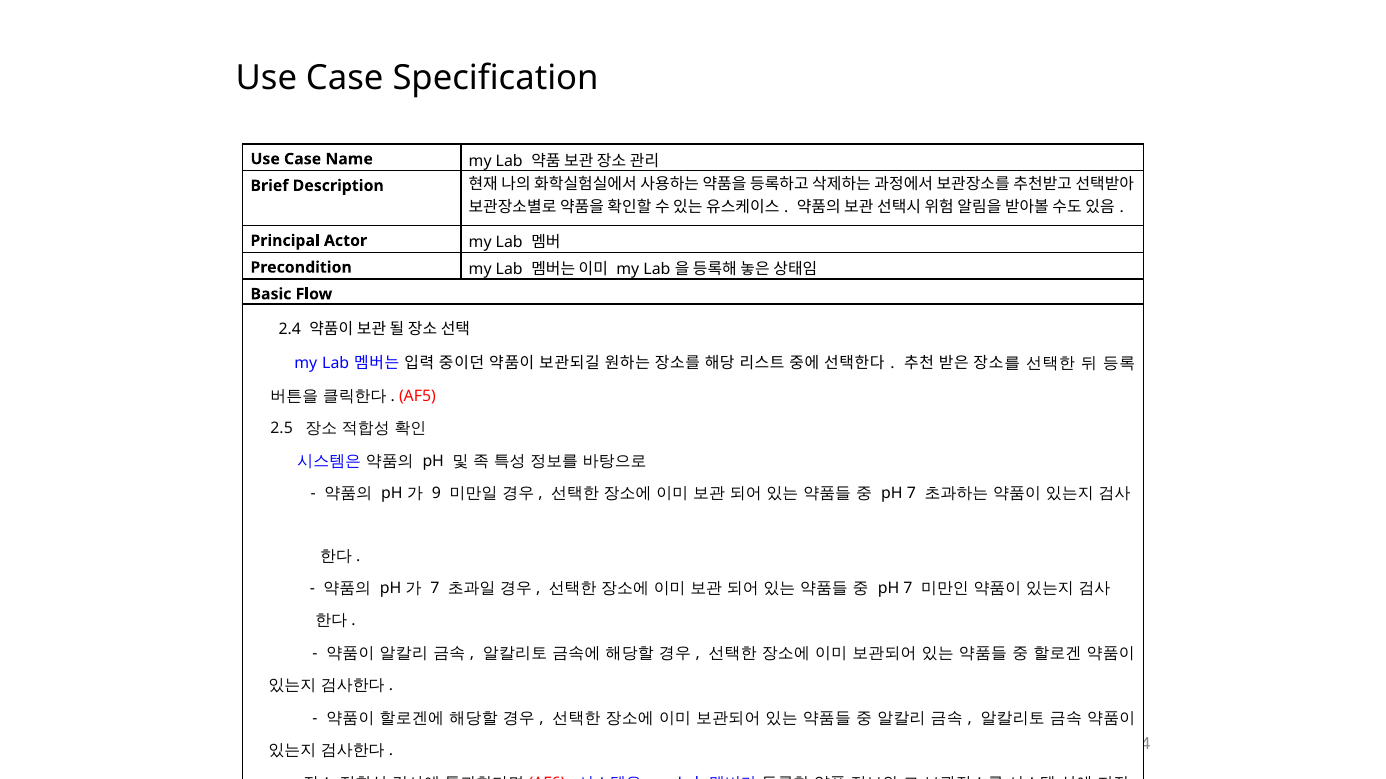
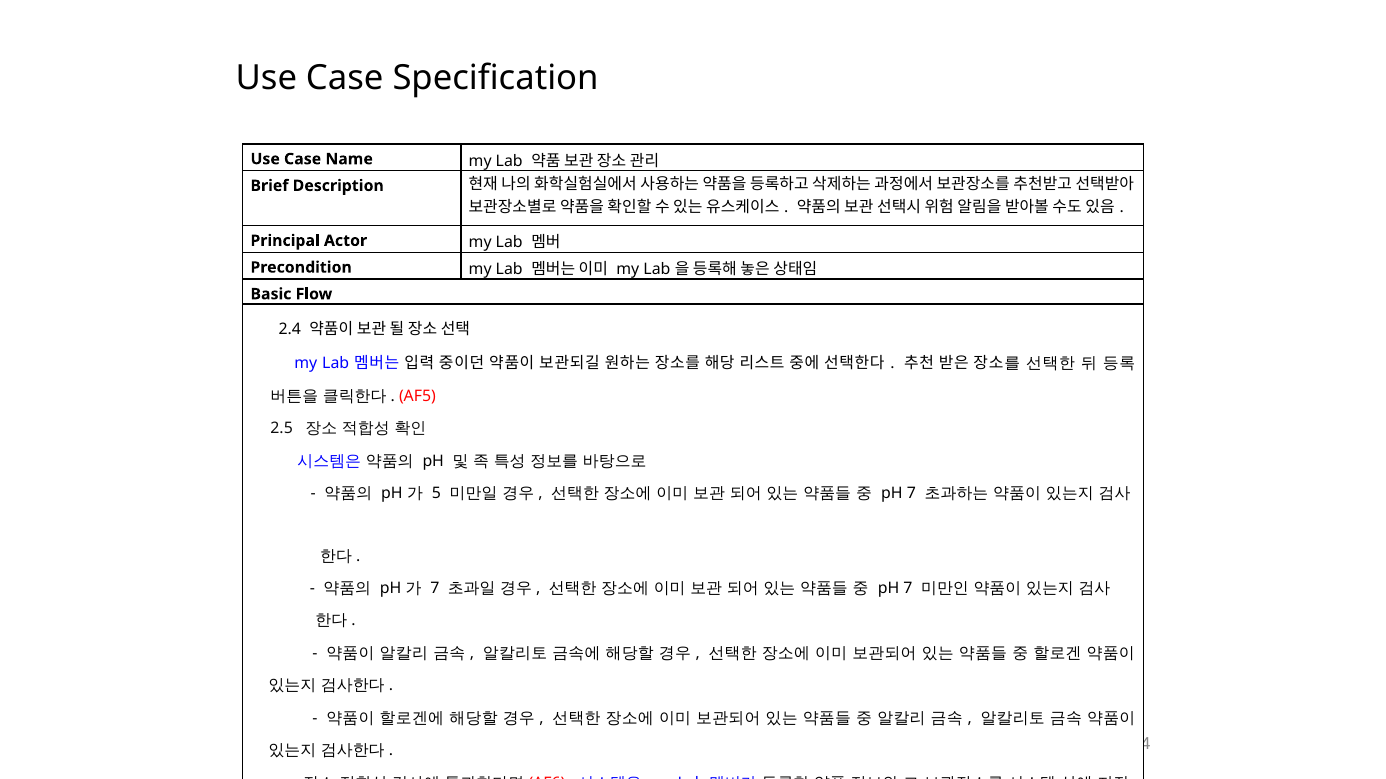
9: 9 -> 5
